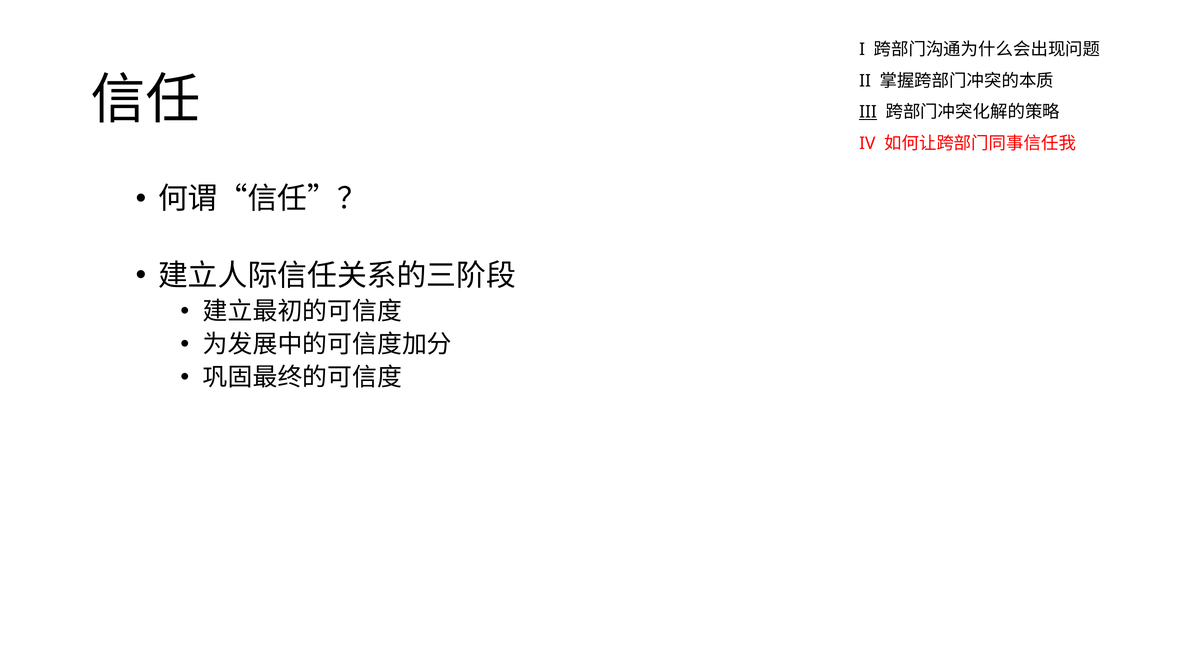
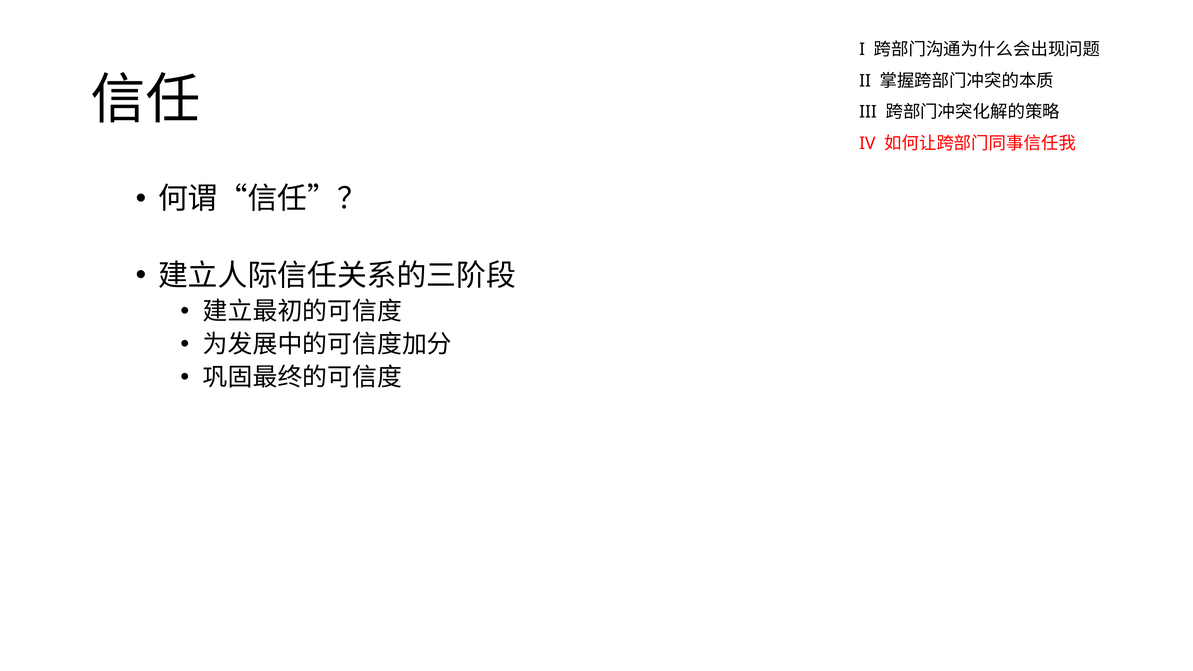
III underline: present -> none
